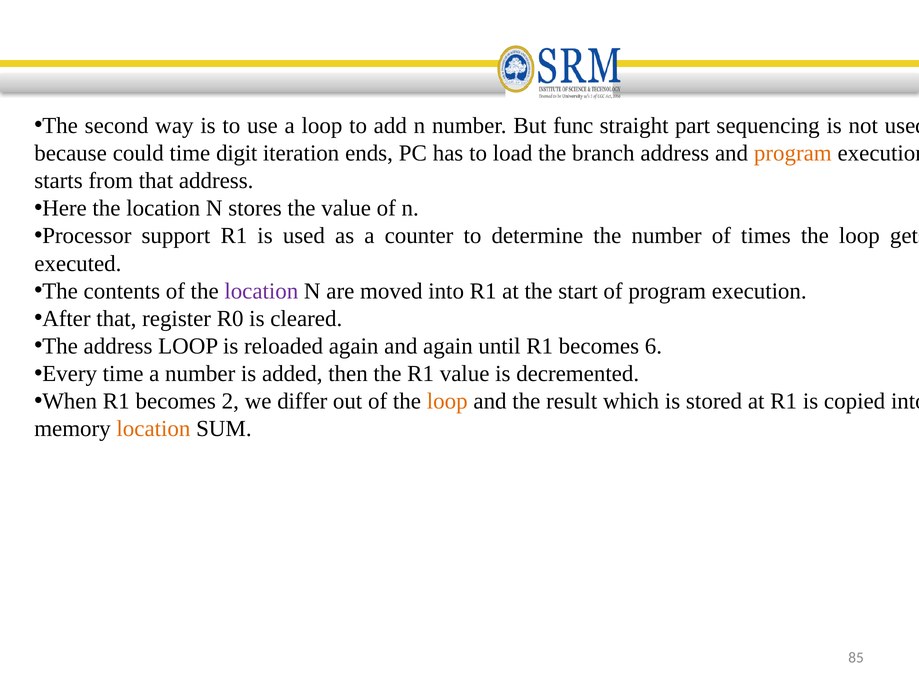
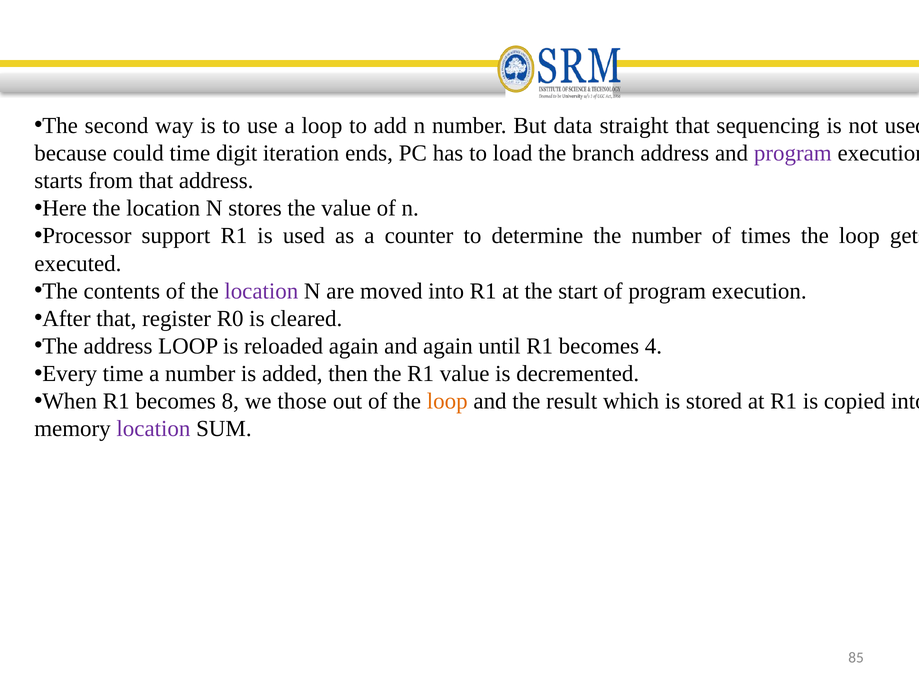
func: func -> data
straight part: part -> that
program at (793, 153) colour: orange -> purple
6: 6 -> 4
2: 2 -> 8
differ: differ -> those
location at (153, 429) colour: orange -> purple
